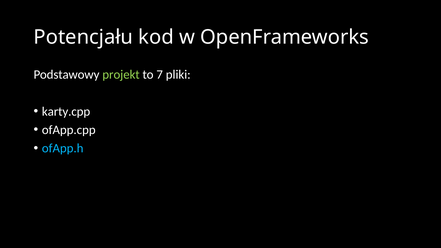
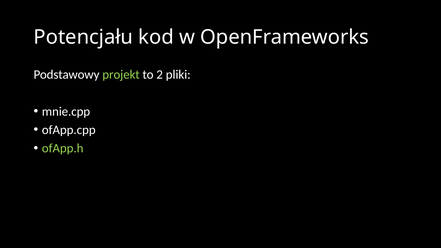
7: 7 -> 2
karty.cpp: karty.cpp -> mnie.cpp
ofApp.h colour: light blue -> light green
